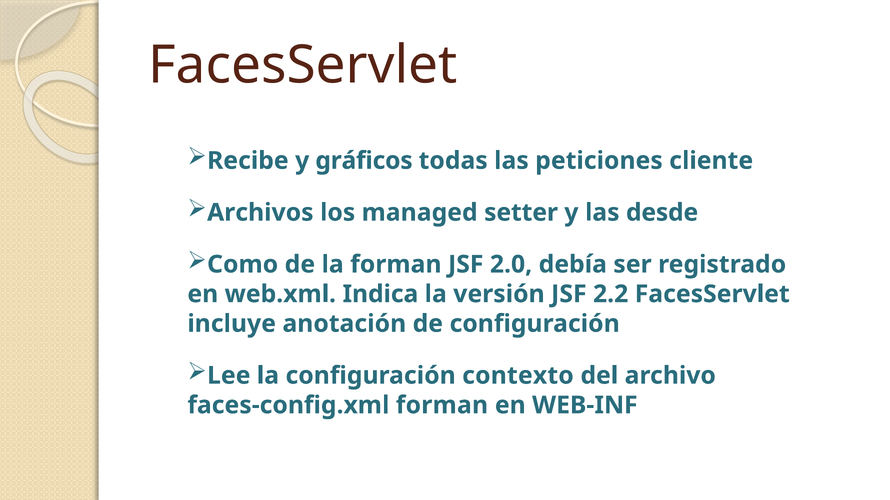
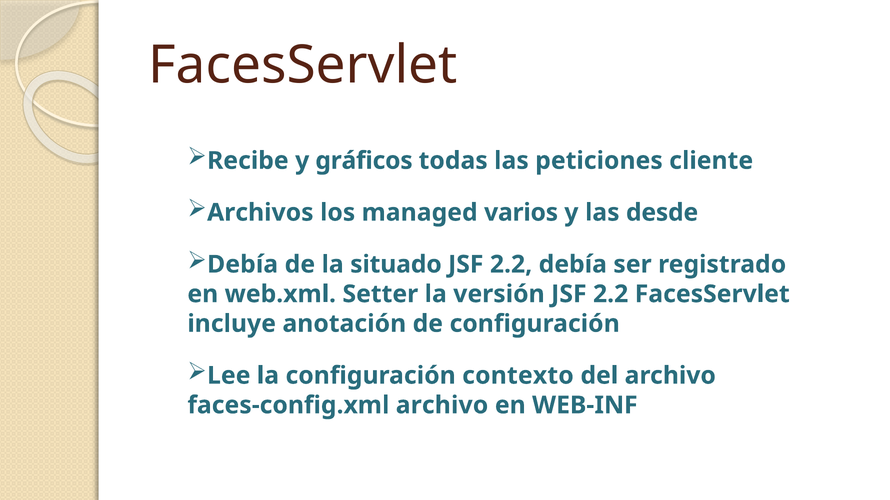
setter: setter -> varios
Como at (243, 265): Como -> Debía
la forman: forman -> situado
2.0 at (511, 265): 2.0 -> 2.2
Indica: Indica -> Setter
faces-config.xml forman: forman -> archivo
